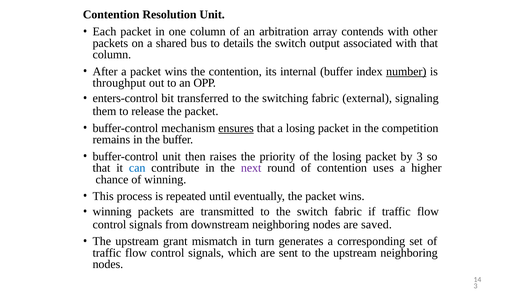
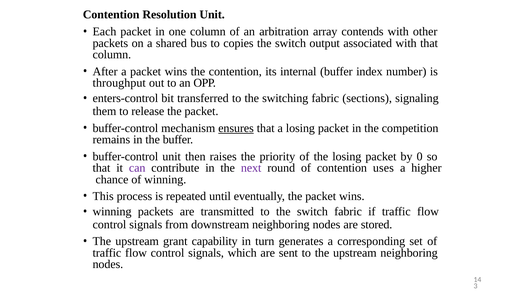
details: details -> copies
number underline: present -> none
external: external -> sections
by 3: 3 -> 0
can colour: blue -> purple
saved: saved -> stored
mismatch: mismatch -> capability
